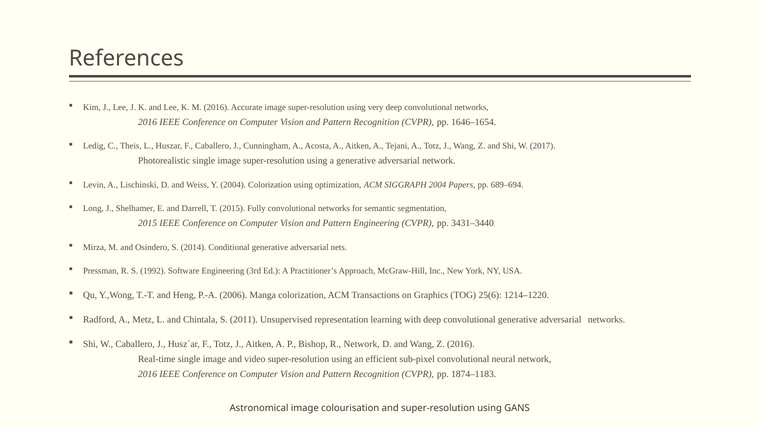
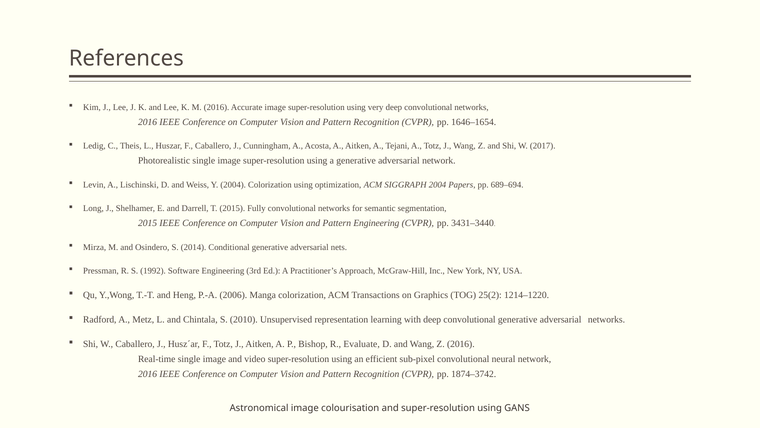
25(6: 25(6 -> 25(2
2011: 2011 -> 2010
R Network: Network -> Evaluate
1874–1183: 1874–1183 -> 1874–3742
